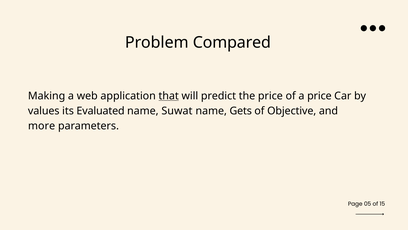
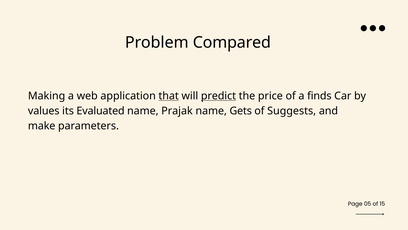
predict underline: none -> present
a price: price -> finds
Suwat: Suwat -> Prajak
Objective: Objective -> Suggests
more: more -> make
